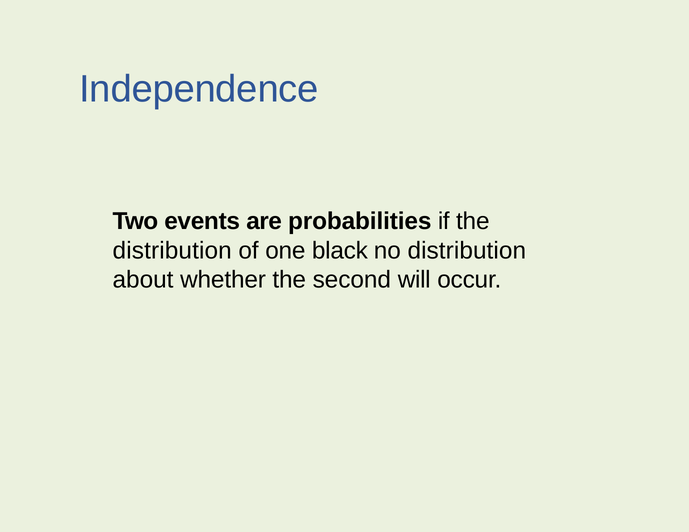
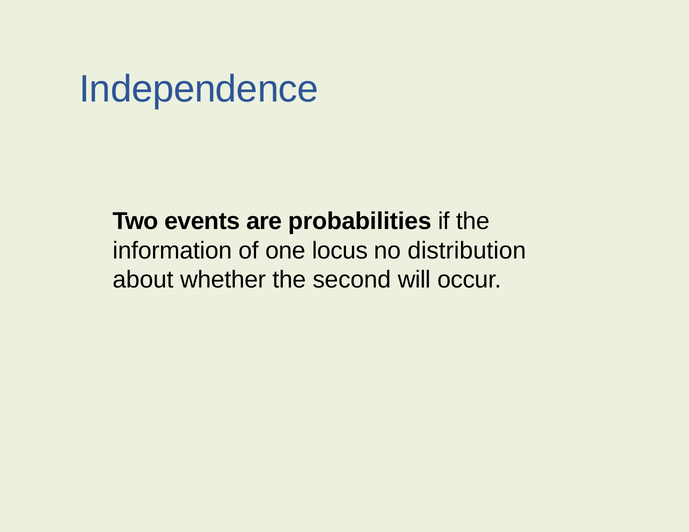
distribution at (172, 251): distribution -> information
black: black -> locus
